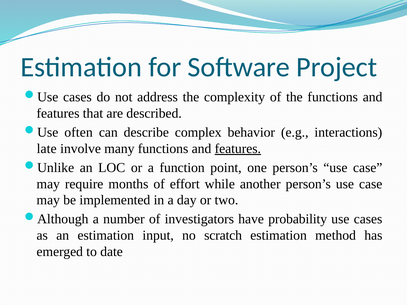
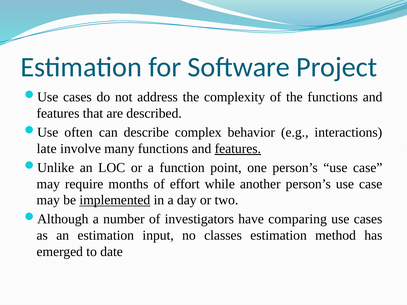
implemented underline: none -> present
probability: probability -> comparing
scratch: scratch -> classes
